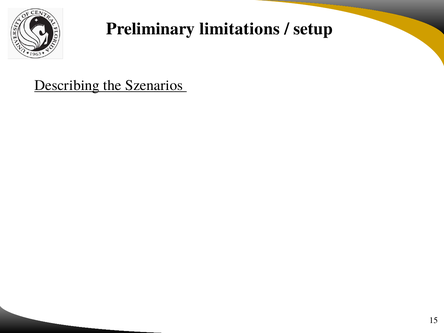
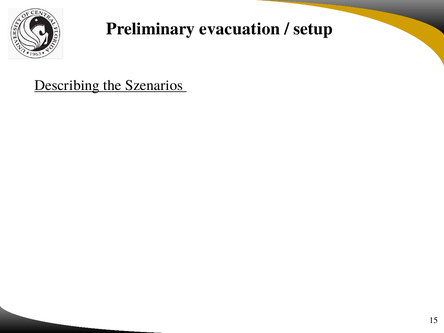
limitations: limitations -> evacuation
